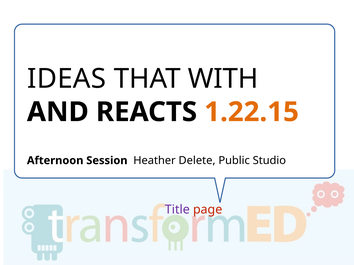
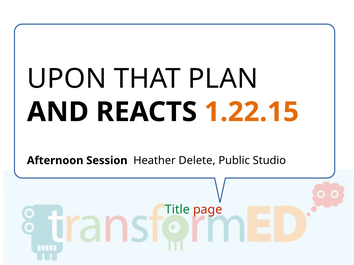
IDEAS: IDEAS -> UPON
WITH: WITH -> PLAN
Title colour: purple -> green
